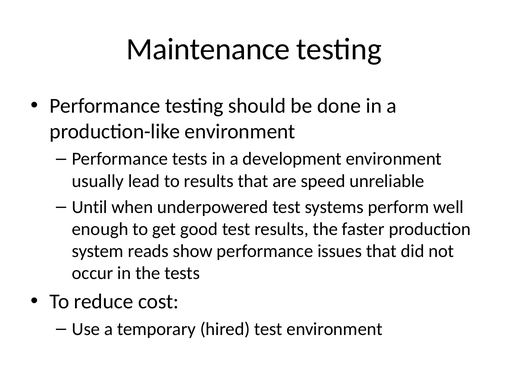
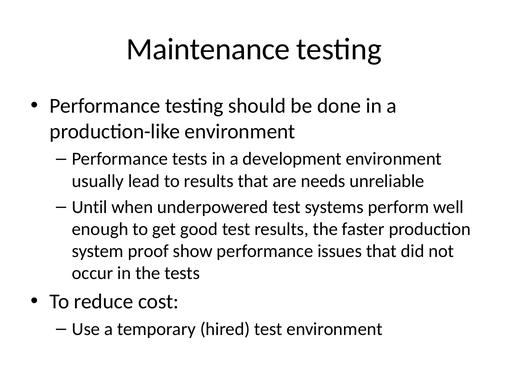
speed: speed -> needs
reads: reads -> proof
